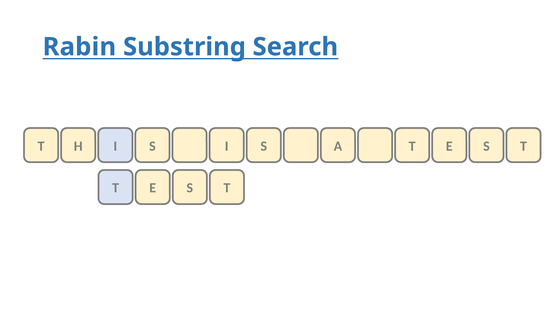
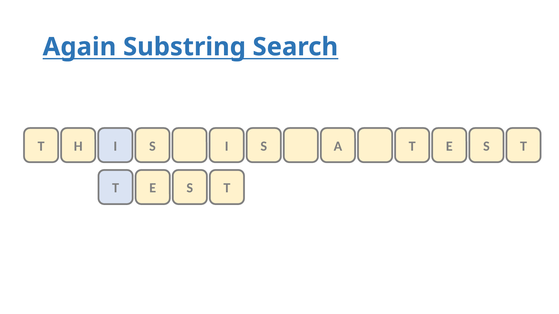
Rabin: Rabin -> Again
